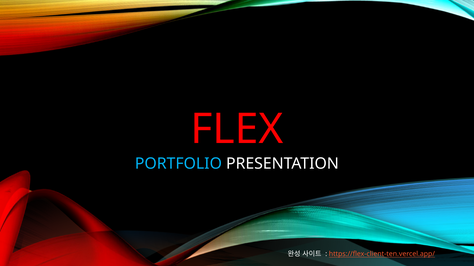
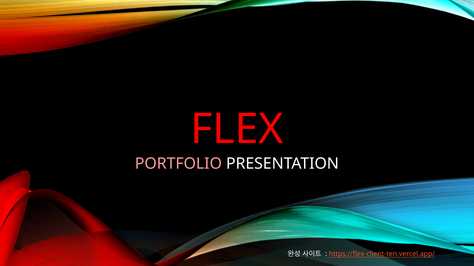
PORTFOLIO colour: light blue -> pink
